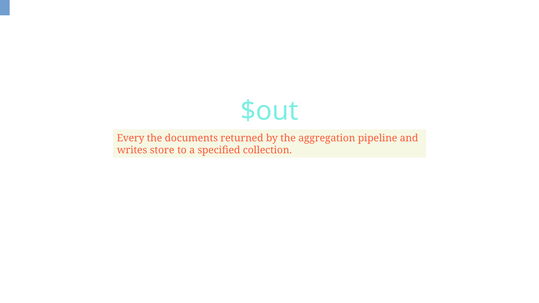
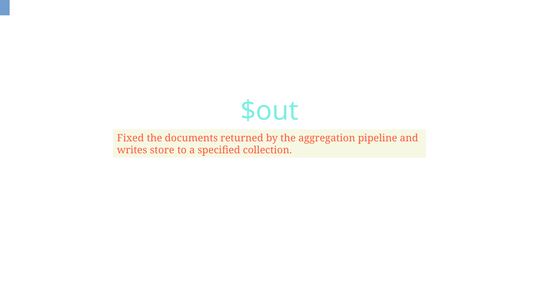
Every: Every -> Fixed
